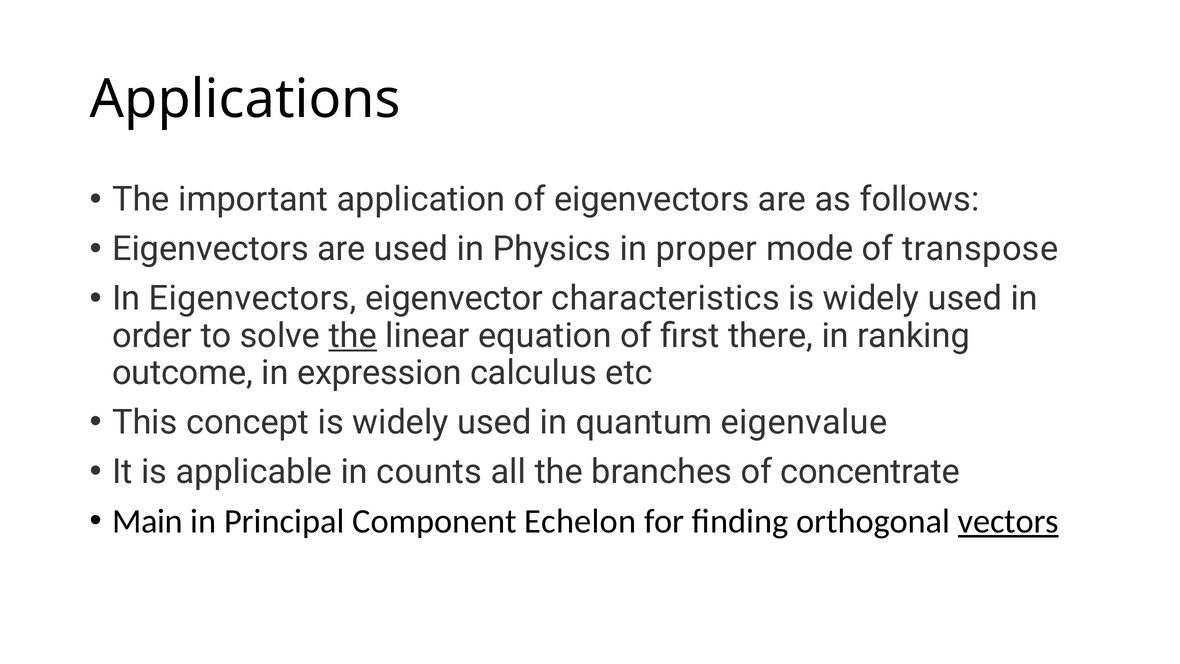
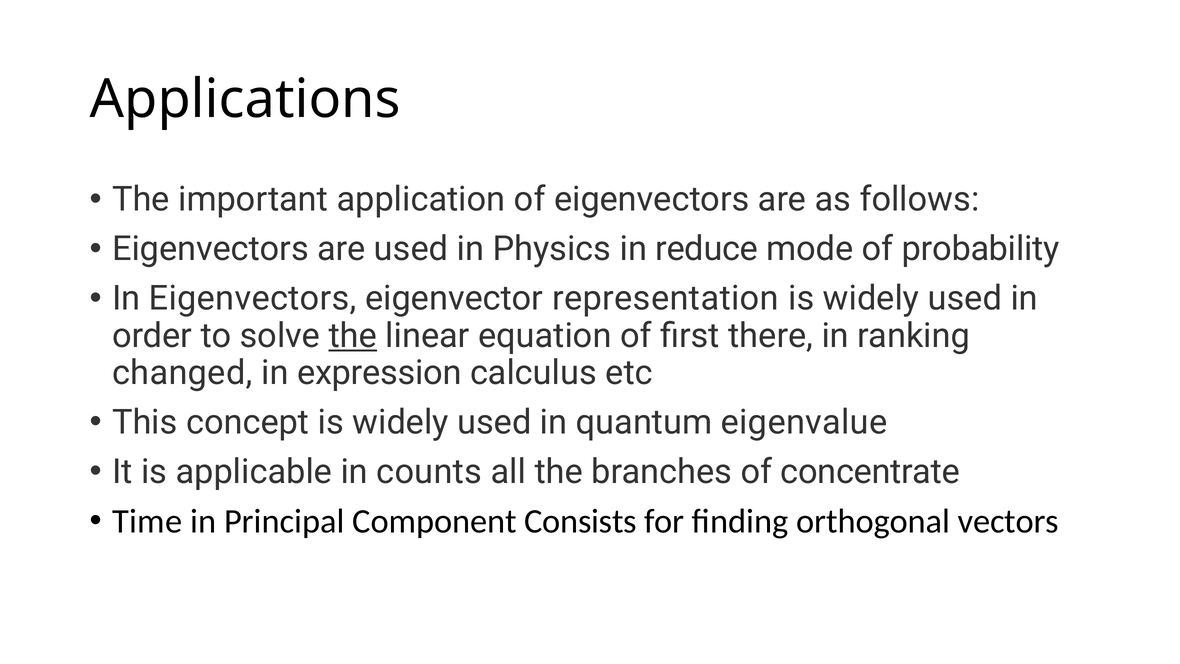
proper: proper -> reduce
transpose: transpose -> probability
characteristics: characteristics -> representation
outcome: outcome -> changed
Main: Main -> Time
Echelon: Echelon -> Consists
vectors underline: present -> none
